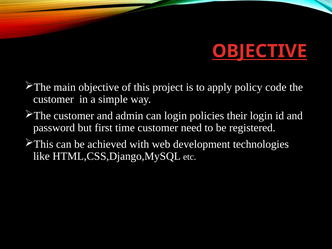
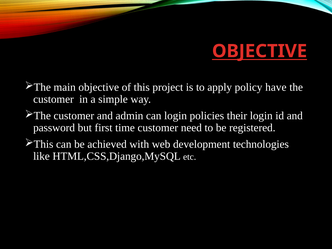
code: code -> have
